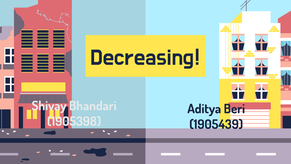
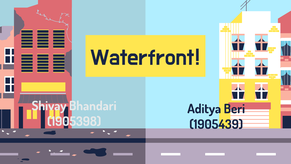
Decreasing: Decreasing -> Waterfront
